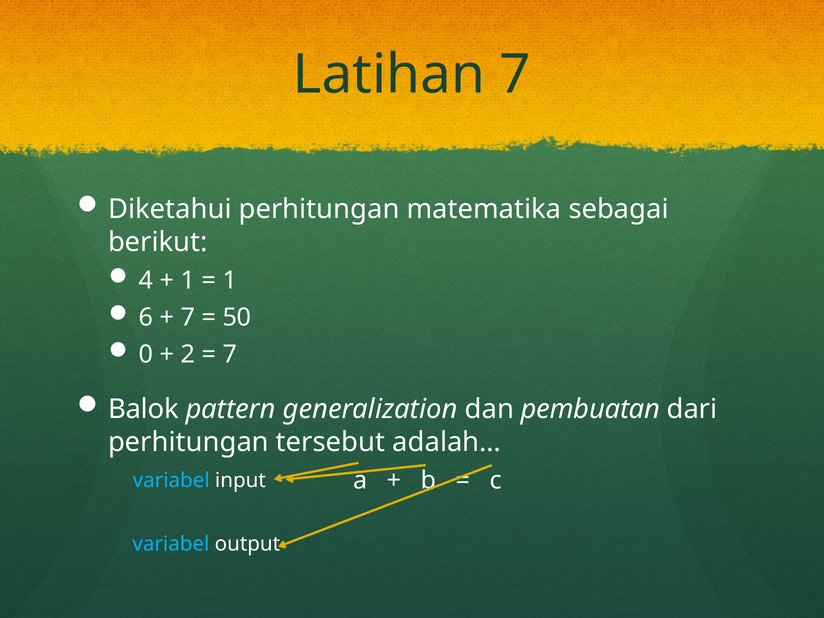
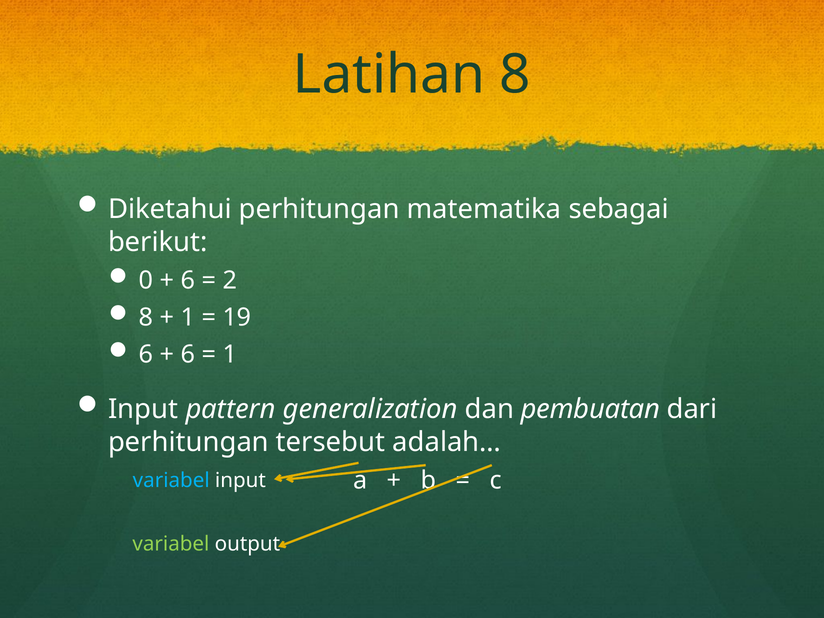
Latihan 7: 7 -> 8
4: 4 -> 0
1 at (188, 280): 1 -> 6
1 at (230, 280): 1 -> 2
6 at (146, 317): 6 -> 8
7 at (188, 317): 7 -> 1
50: 50 -> 19
0 at (146, 355): 0 -> 6
2 at (188, 355): 2 -> 6
7 at (230, 355): 7 -> 1
Balok at (143, 409): Balok -> Input
variabel at (171, 544) colour: light blue -> light green
